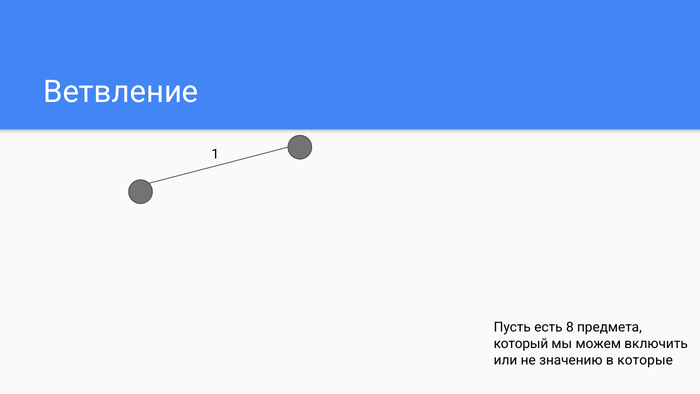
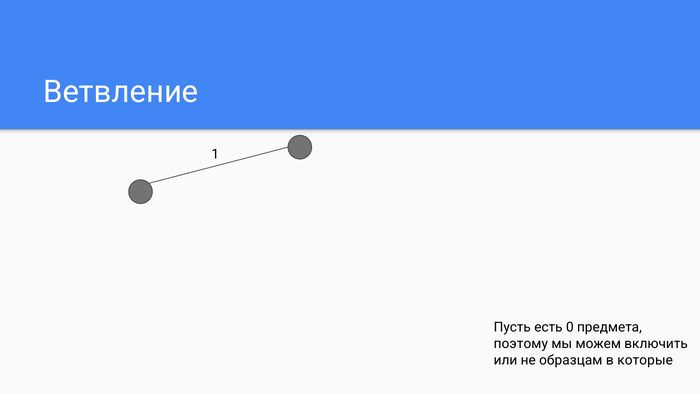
8: 8 -> 0
который: который -> поэтому
значению: значению -> образцам
